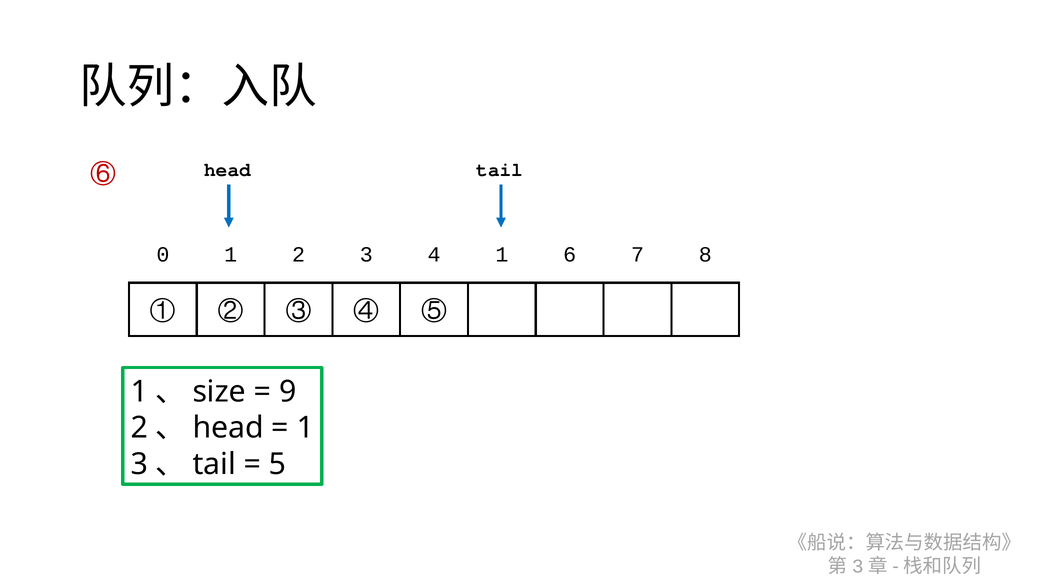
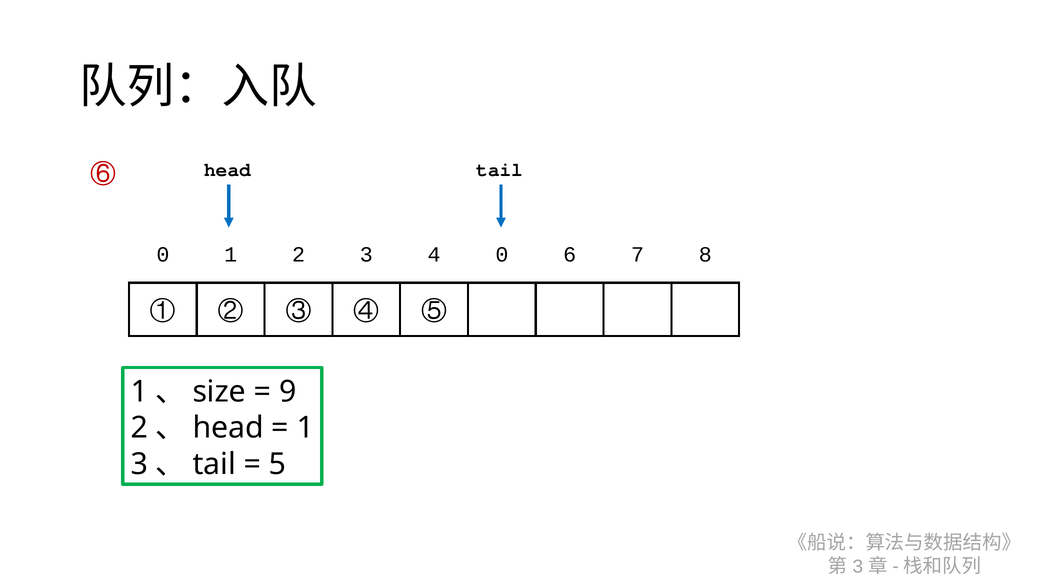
4 1: 1 -> 0
